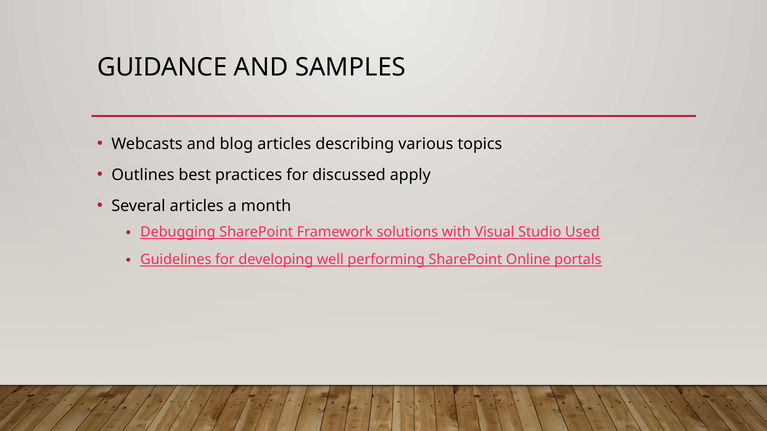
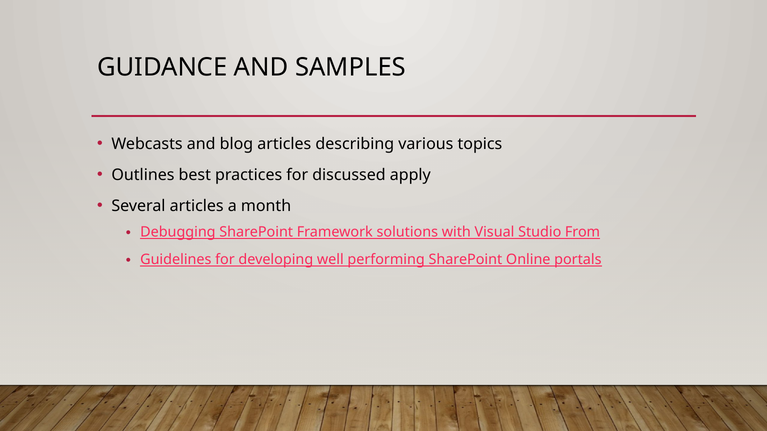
Used: Used -> From
